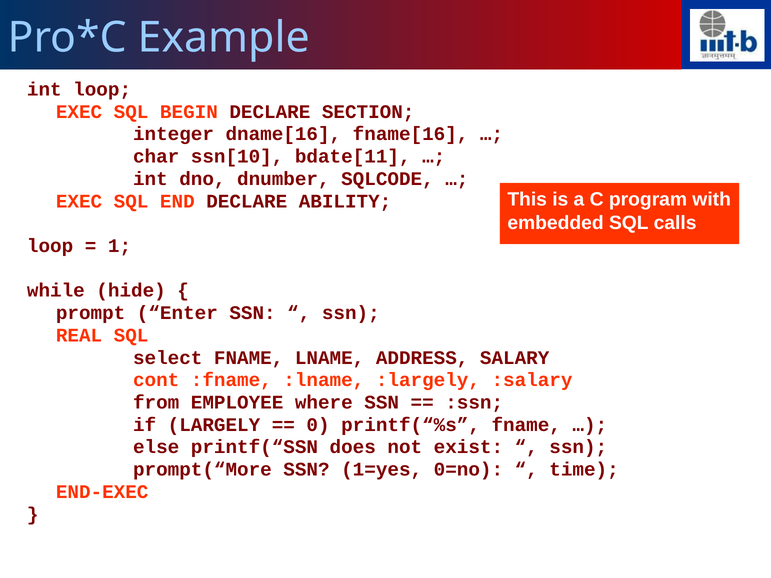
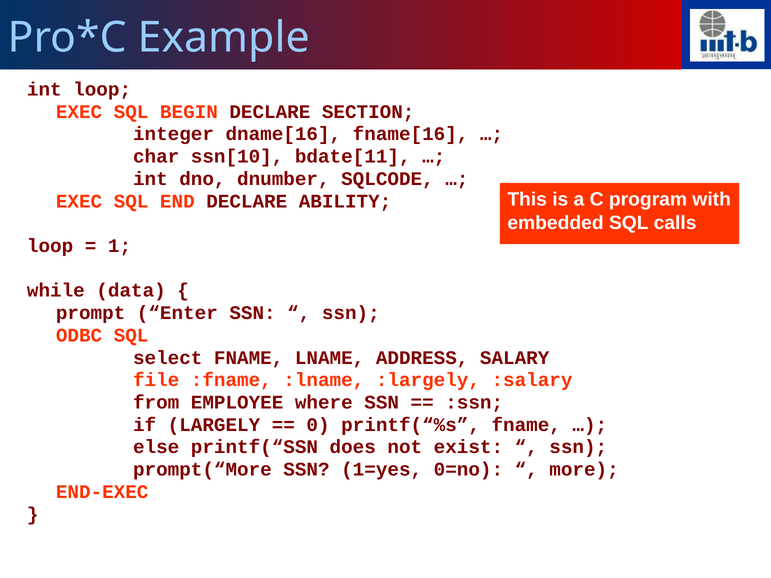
hide: hide -> data
REAL: REAL -> ODBC
cont: cont -> file
time: time -> more
